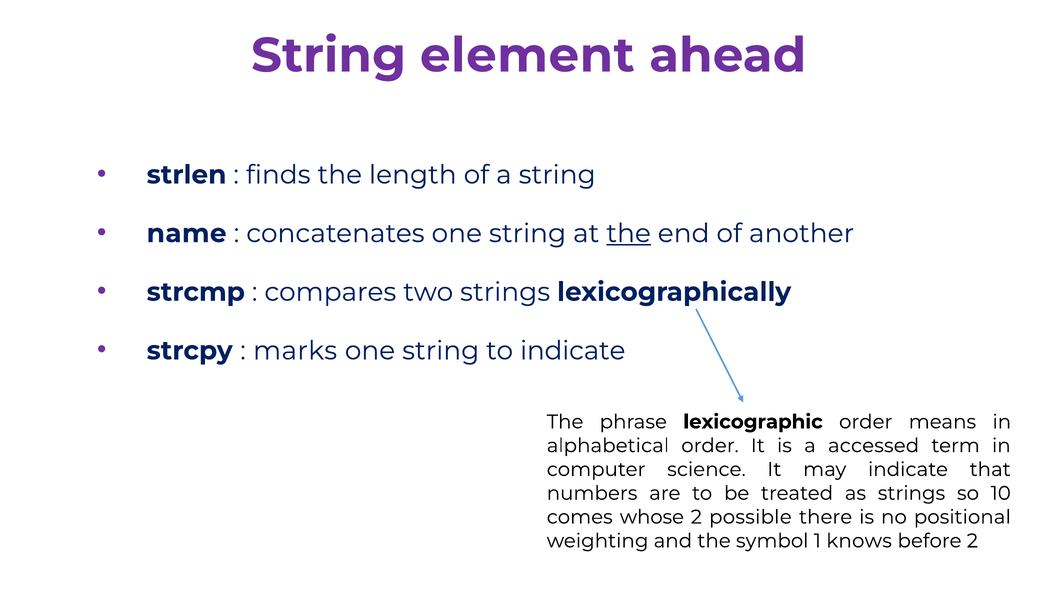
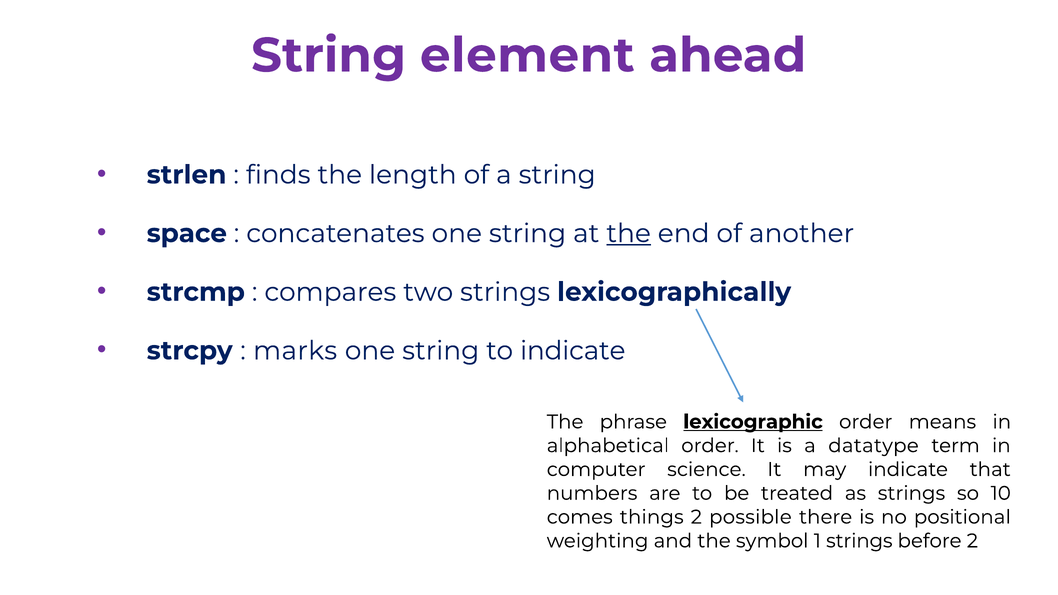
name: name -> space
lexicographic underline: none -> present
accessed: accessed -> datatype
whose: whose -> things
1 knows: knows -> strings
